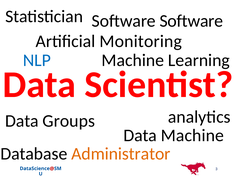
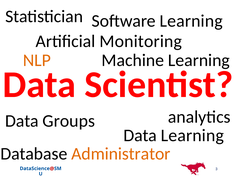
Software Software: Software -> Learning
NLP colour: blue -> orange
Data Machine: Machine -> Learning
